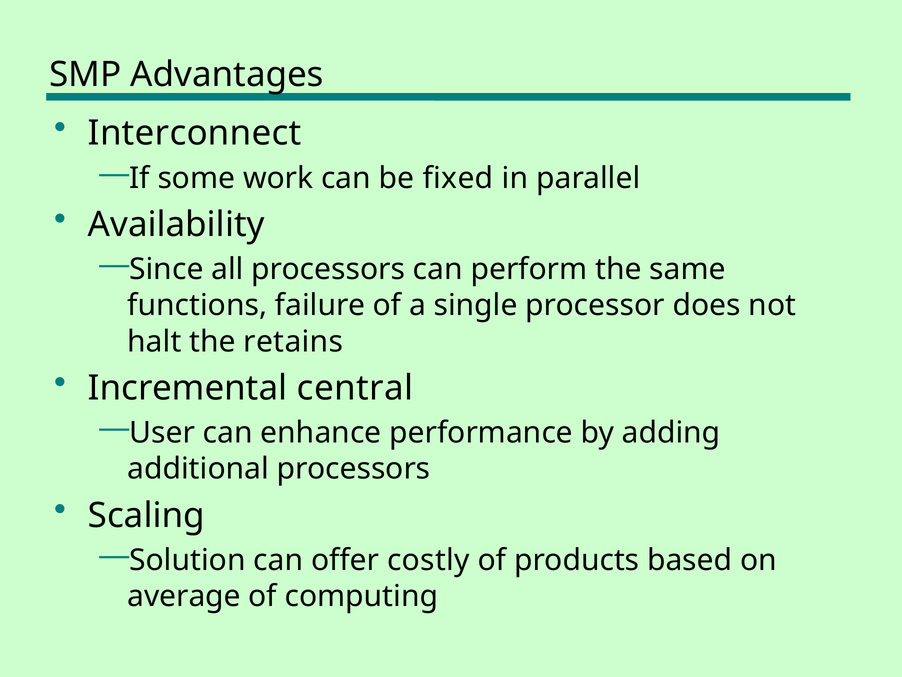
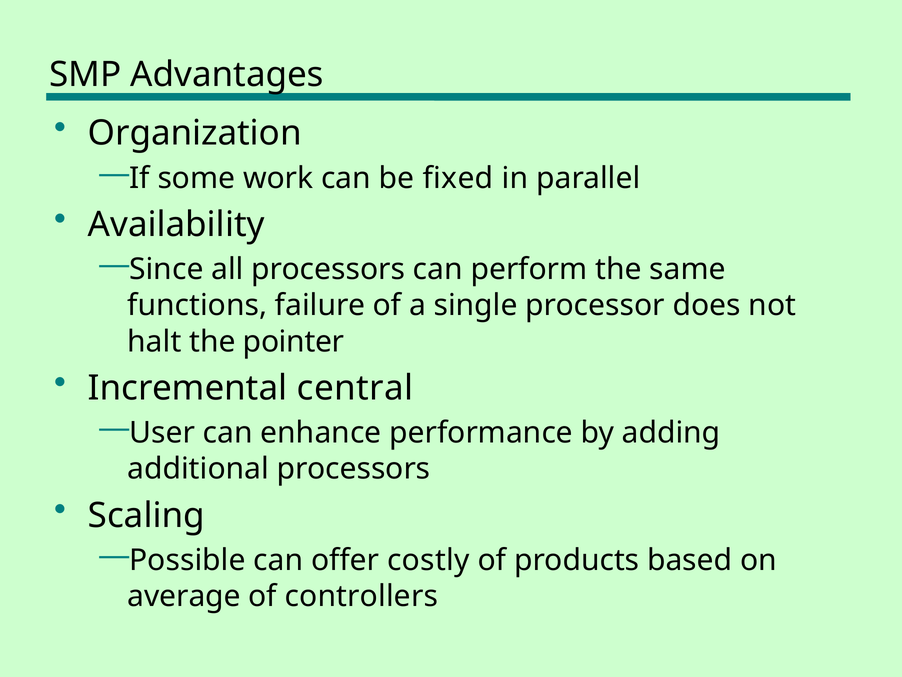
Interconnect: Interconnect -> Organization
retains: retains -> pointer
Solution: Solution -> Possible
computing: computing -> controllers
